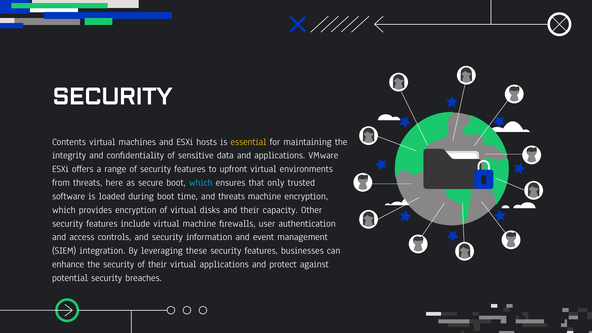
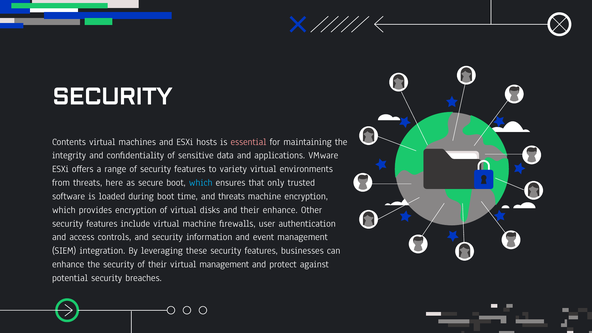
essential colour: yellow -> pink
upfront: upfront -> variety
their capacity: capacity -> enhance
virtual applications: applications -> management
